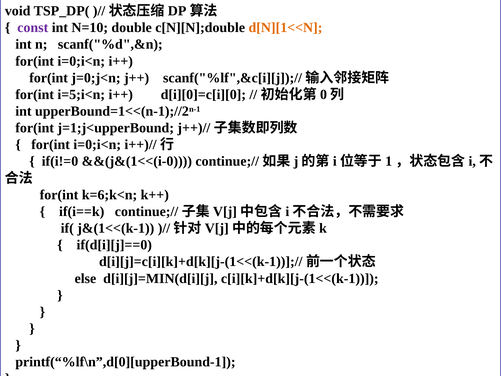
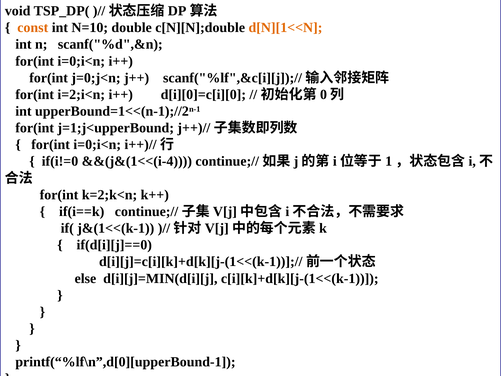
const colour: purple -> orange
i=5;i<n: i=5;i<n -> i=2;i<n
&&(j&(1<<(i-0: &&(j&(1<<(i-0 -> &&(j&(1<<(i-4
k=6;k<n: k=6;k<n -> k=2;k<n
